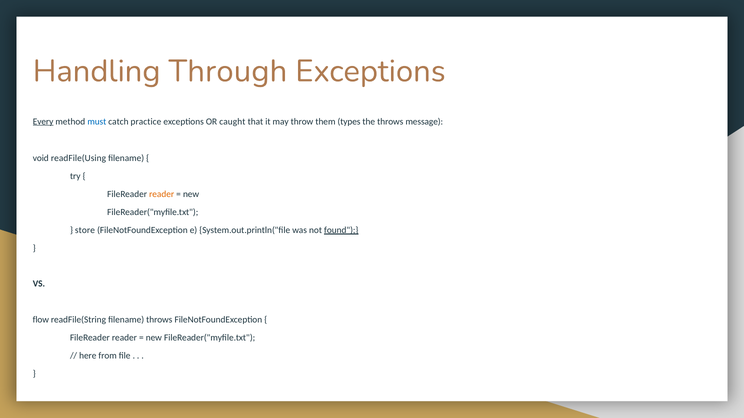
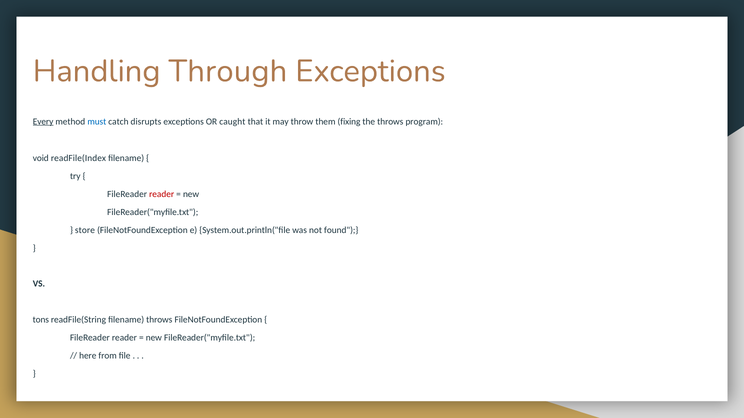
practice: practice -> disrupts
types: types -> fixing
message: message -> program
readFile(Using: readFile(Using -> readFile(Index
reader at (162, 194) colour: orange -> red
found underline: present -> none
flow: flow -> tons
